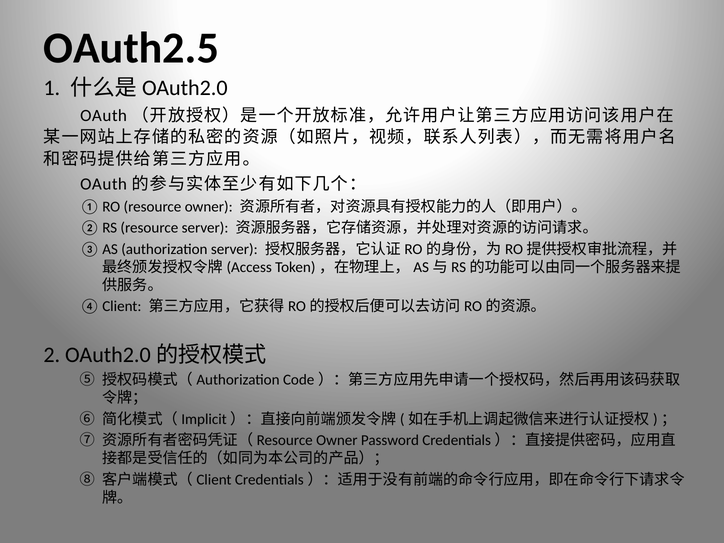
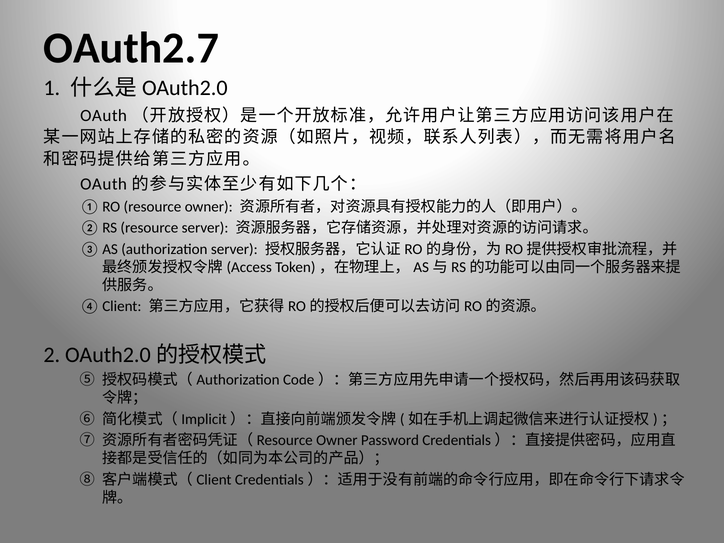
OAuth2.5: OAuth2.5 -> OAuth2.7
